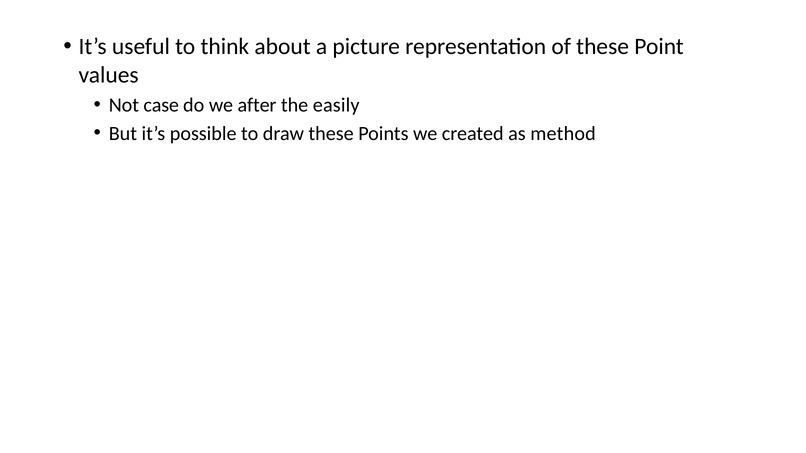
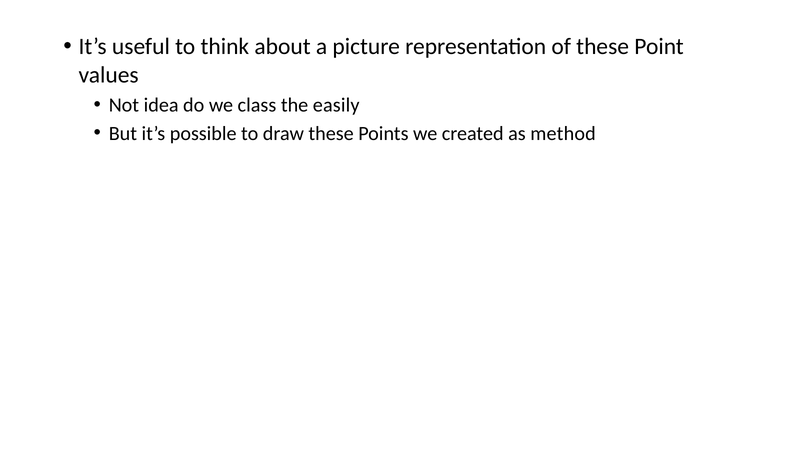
case: case -> idea
after: after -> class
